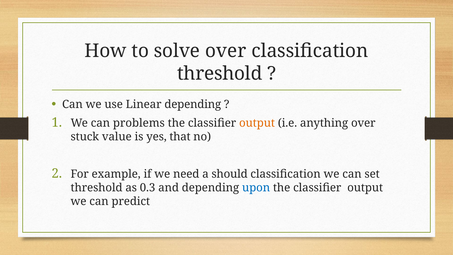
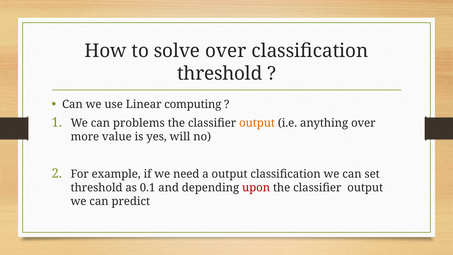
Linear depending: depending -> computing
stuck: stuck -> more
that: that -> will
a should: should -> output
0.3: 0.3 -> 0.1
upon colour: blue -> red
